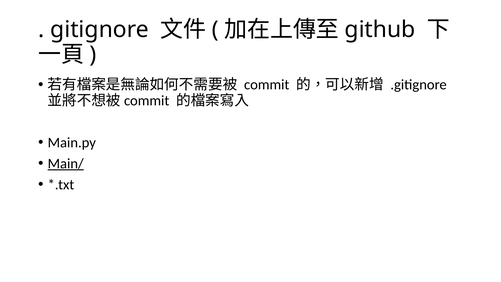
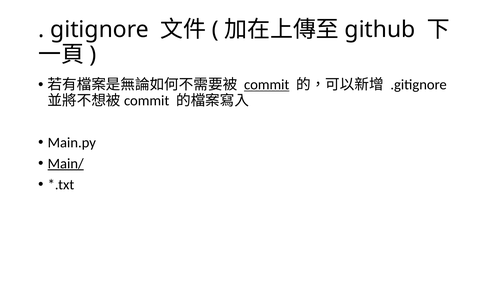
commit underline: none -> present
